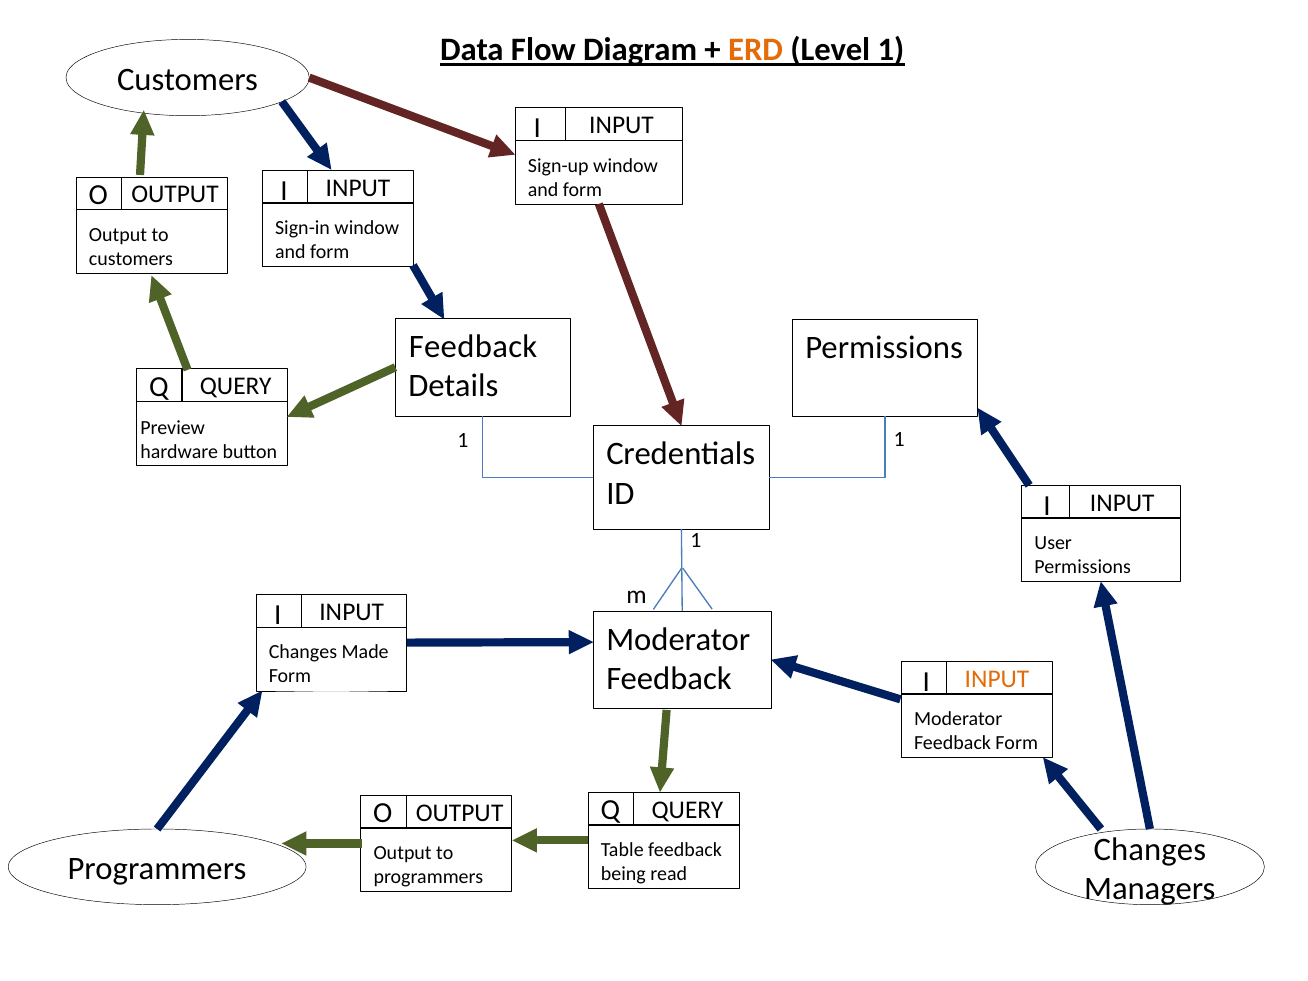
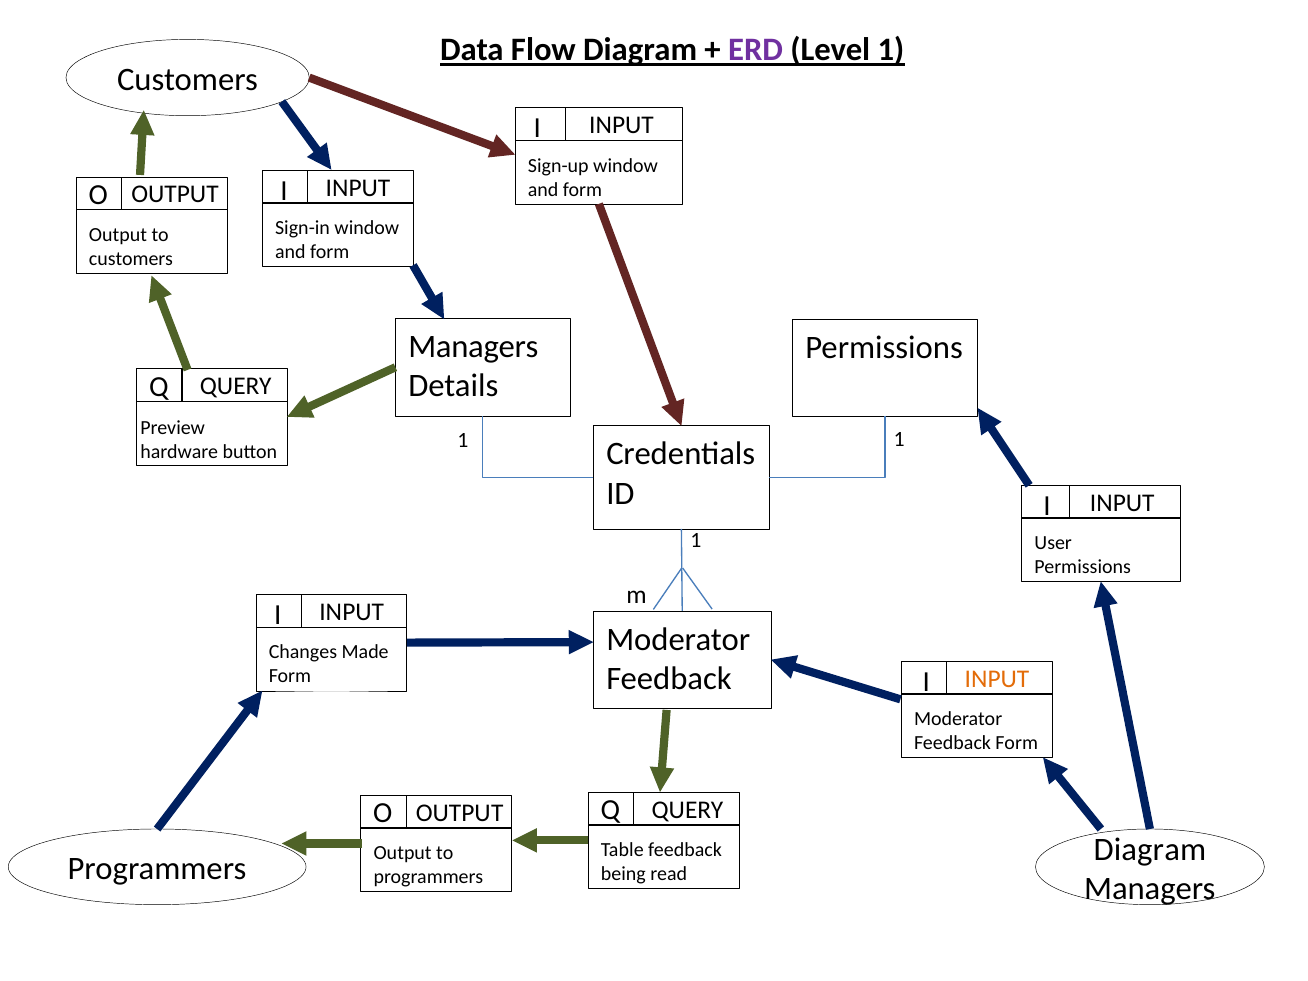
ERD colour: orange -> purple
Feedback at (473, 347): Feedback -> Managers
Changes at (1150, 849): Changes -> Diagram
